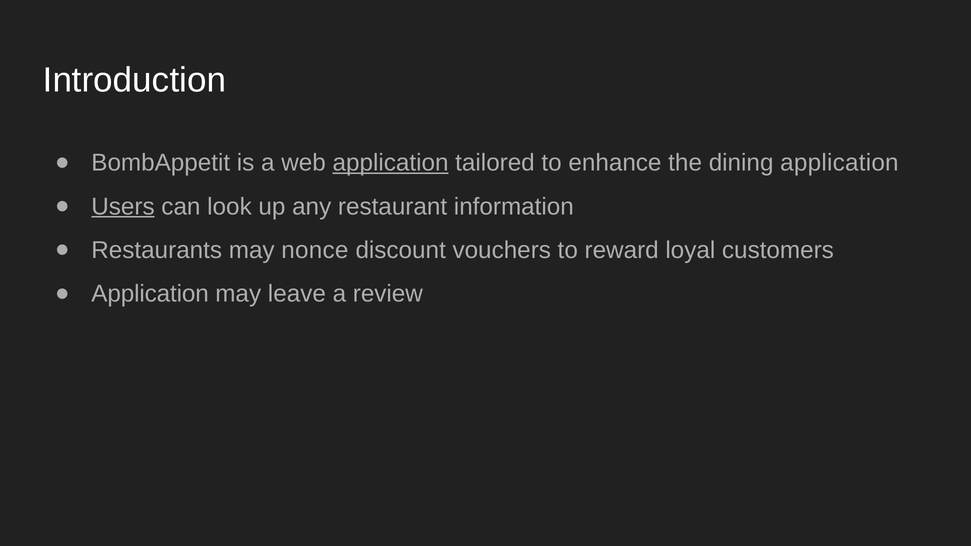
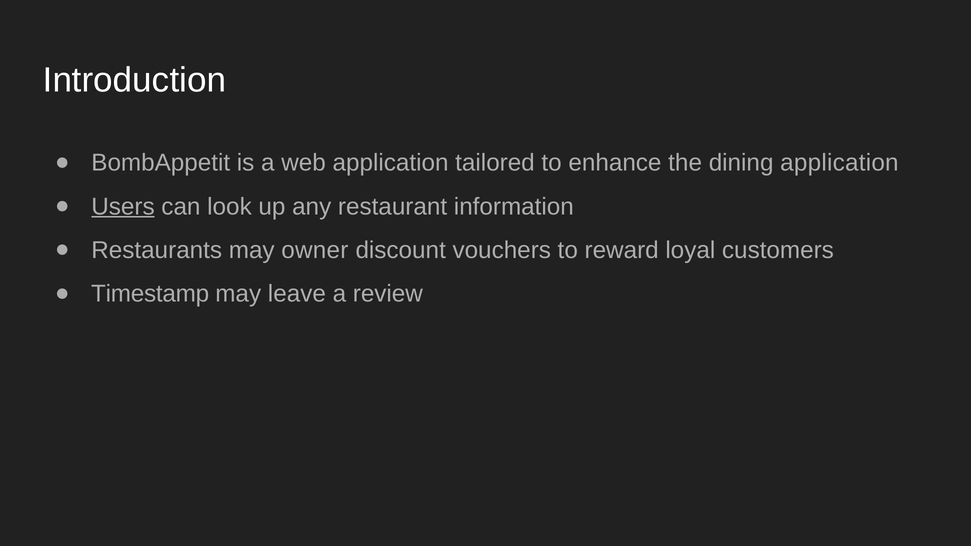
application at (391, 163) underline: present -> none
nonce: nonce -> owner
Application at (150, 294): Application -> Timestamp
